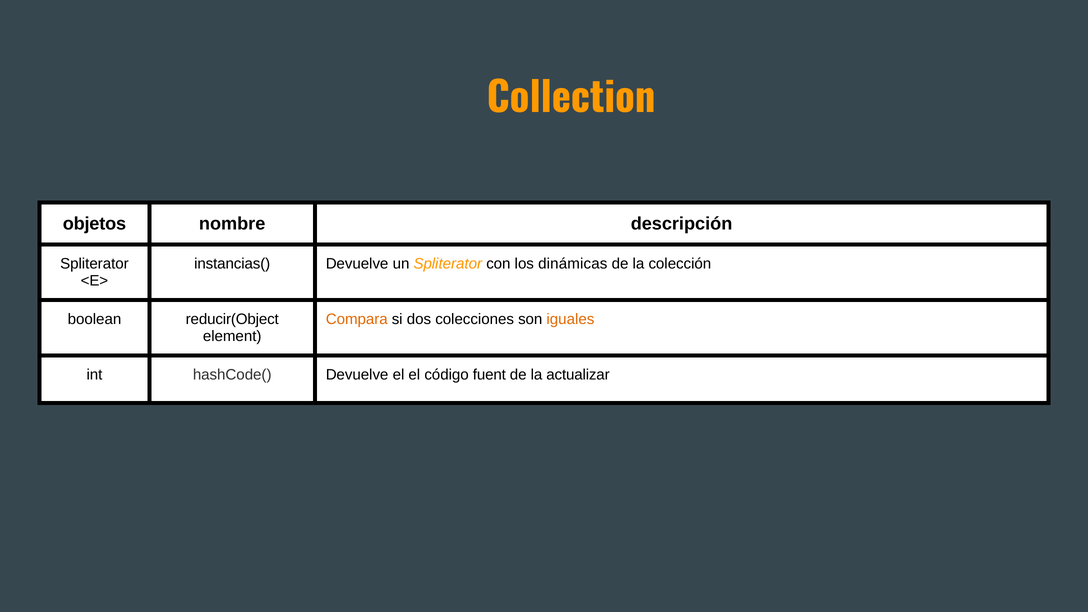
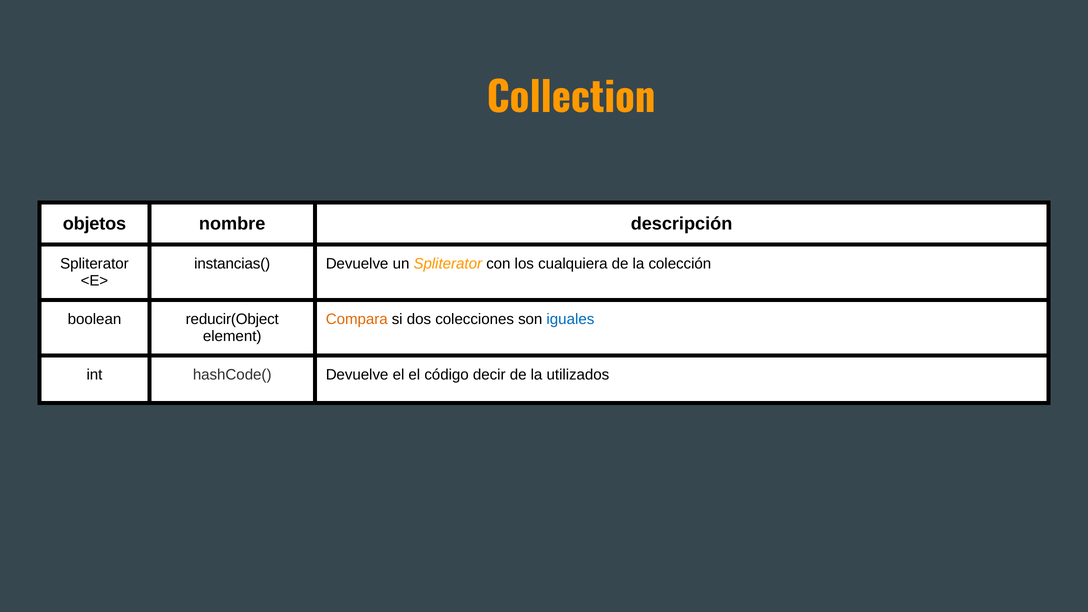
dinámicas: dinámicas -> cualquiera
iguales colour: orange -> blue
fuent: fuent -> decir
actualizar: actualizar -> utilizados
